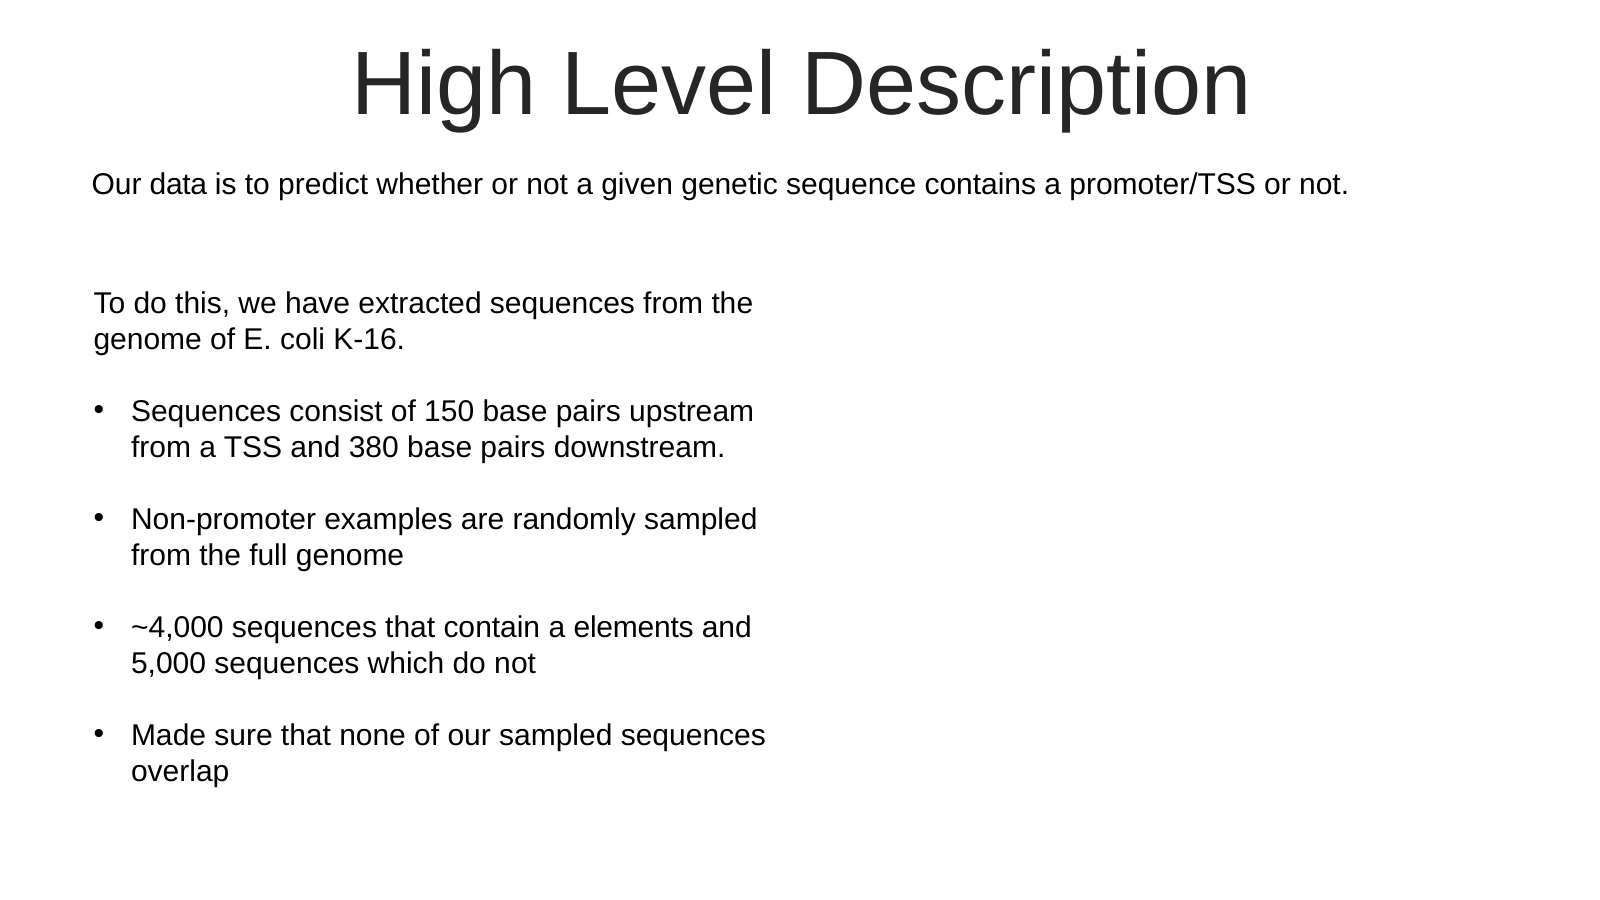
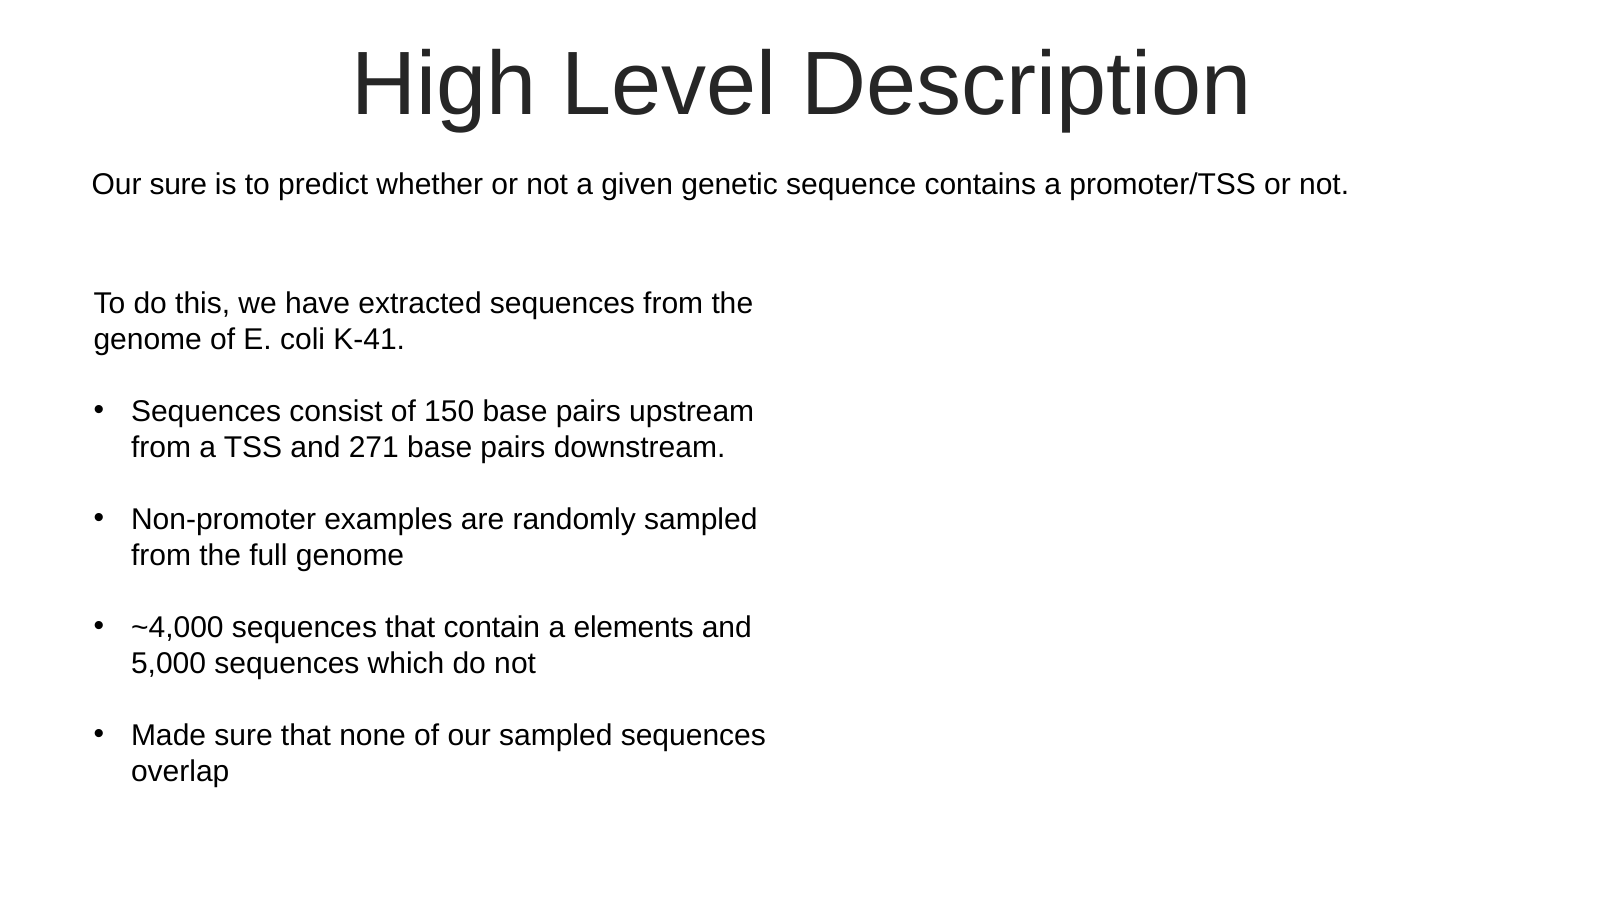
Our data: data -> sure
K-16: K-16 -> K-41
380: 380 -> 271
